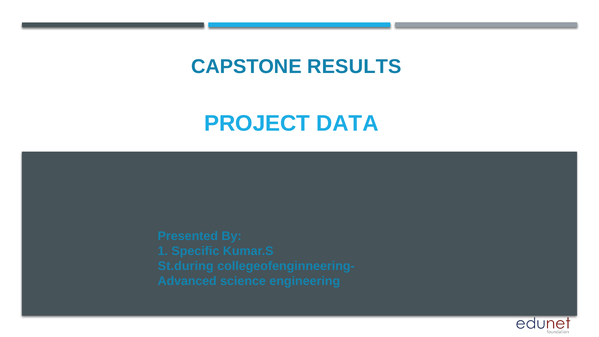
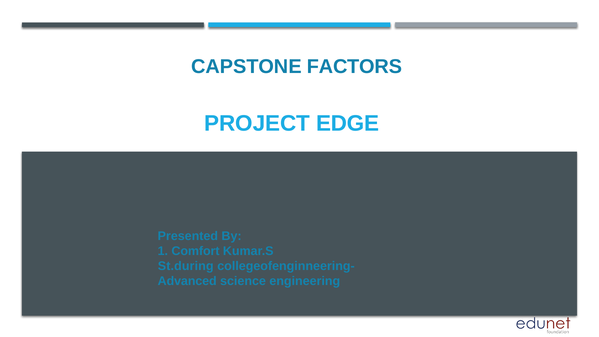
RESULTS: RESULTS -> FACTORS
DATA: DATA -> EDGE
Specific: Specific -> Comfort
